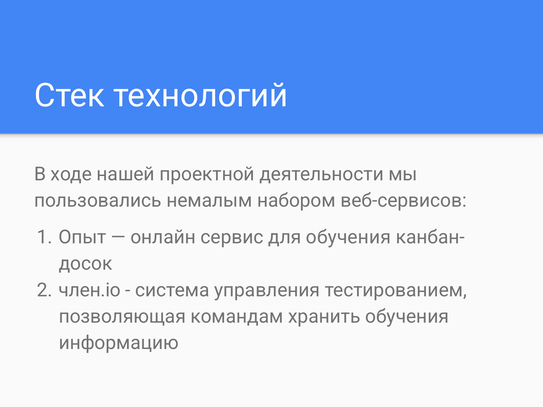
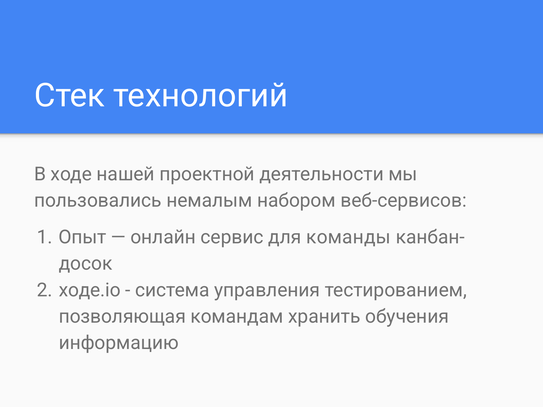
для обучения: обучения -> команды
член.io: член.io -> ходе.io
